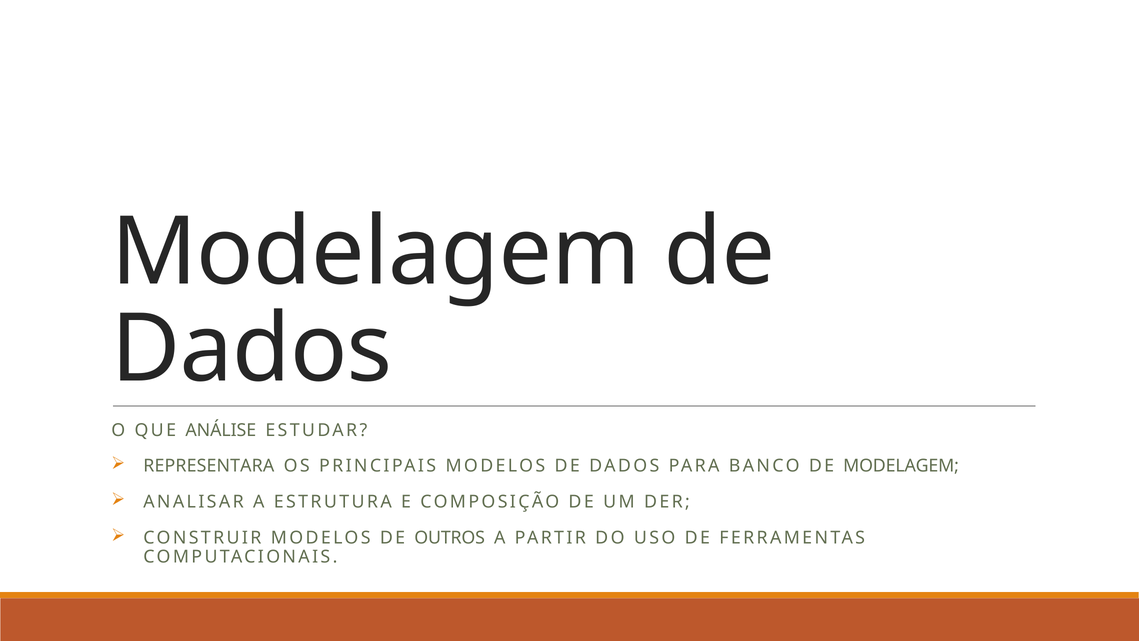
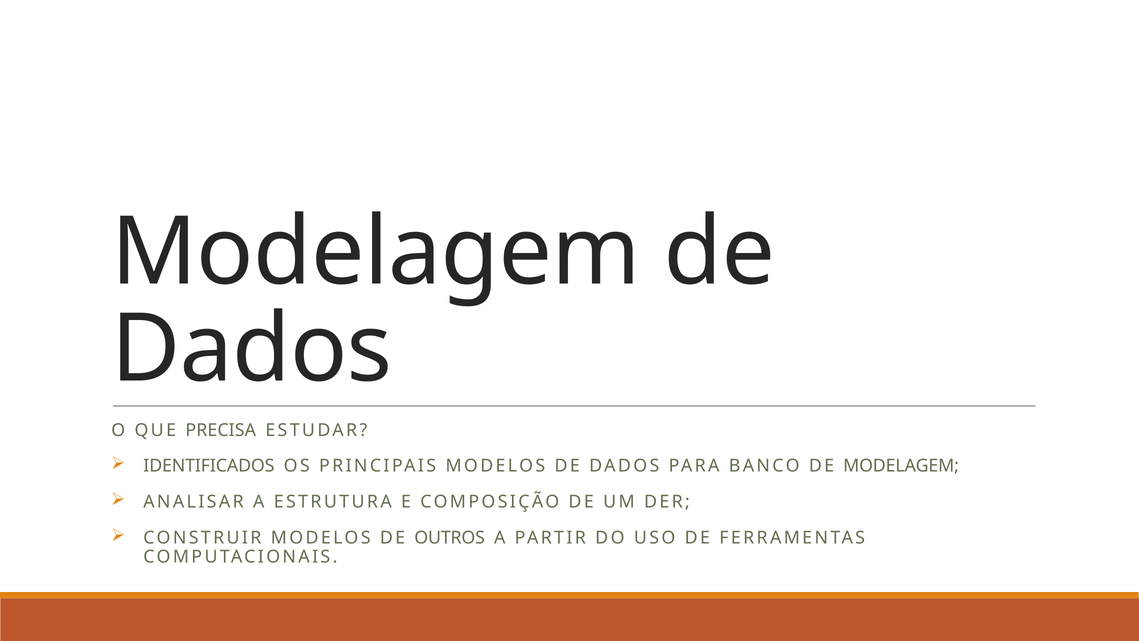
ANÁLISE: ANÁLISE -> PRECISA
REPRESENTARA: REPRESENTARA -> IDENTIFICADOS
